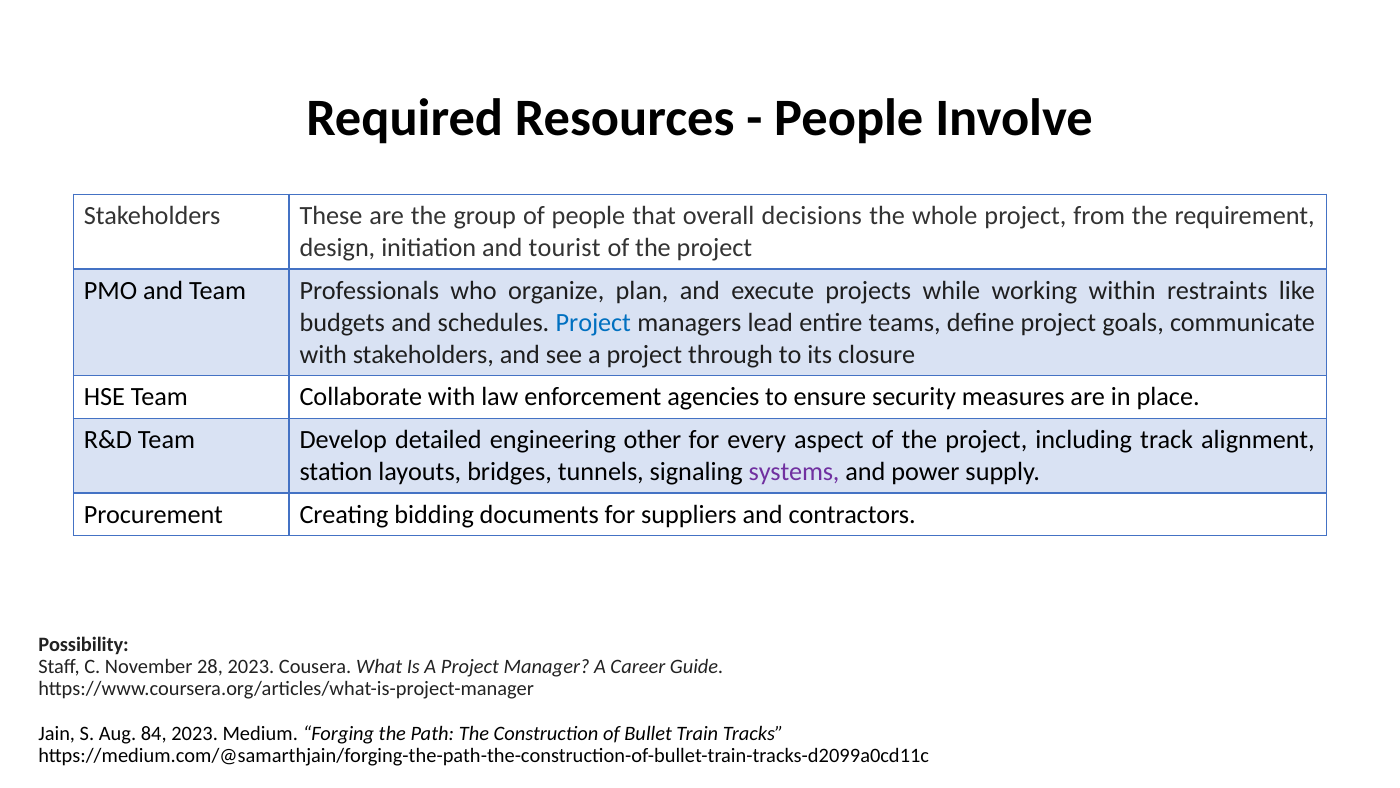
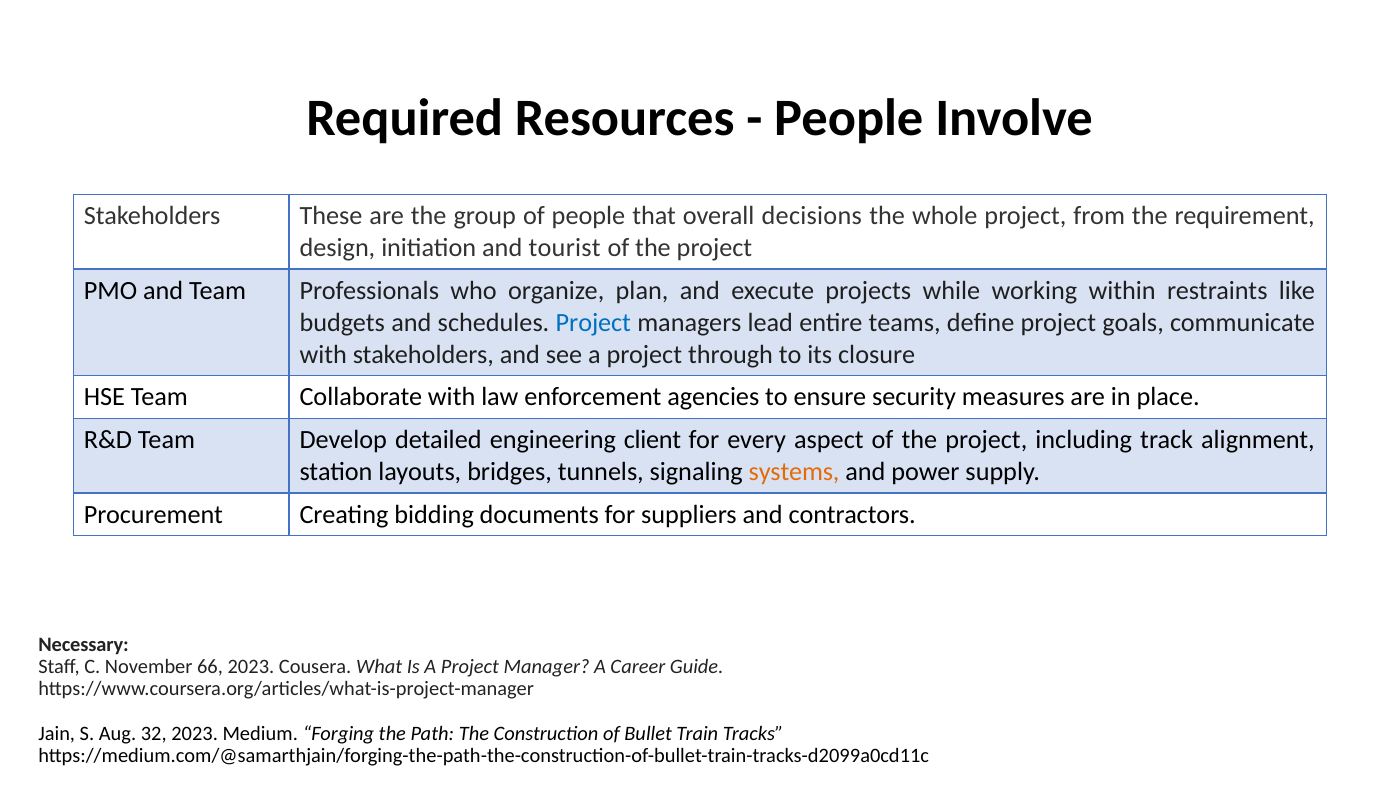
other: other -> client
systems colour: purple -> orange
Possibility: Possibility -> Necessary
28: 28 -> 66
84: 84 -> 32
